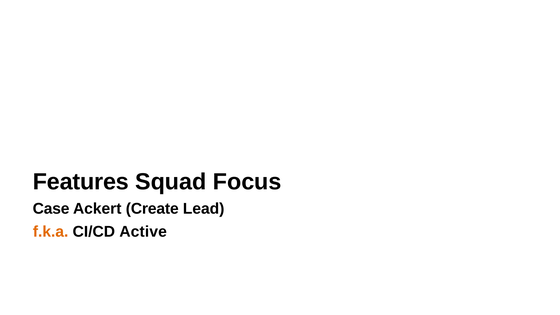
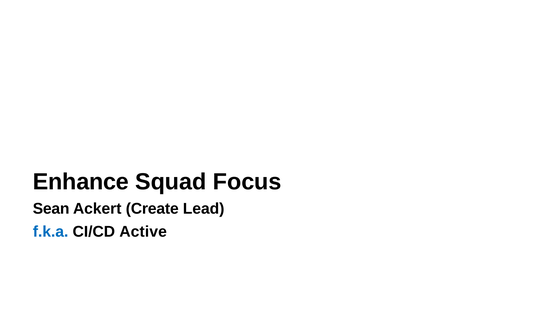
Features: Features -> Enhance
Case: Case -> Sean
f.k.a colour: orange -> blue
